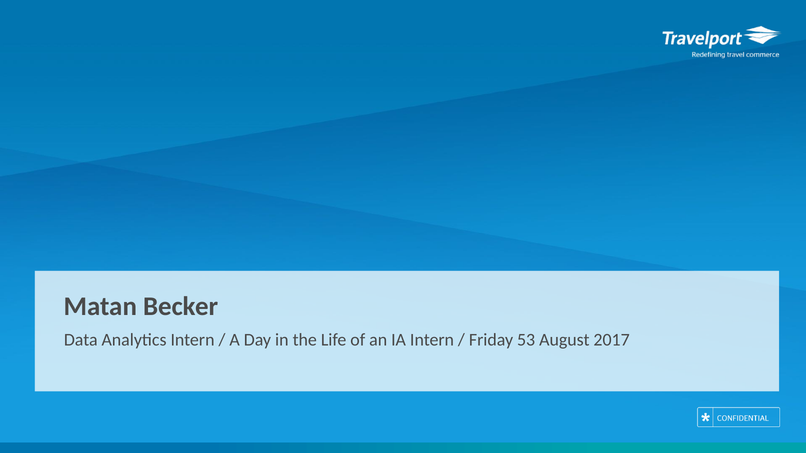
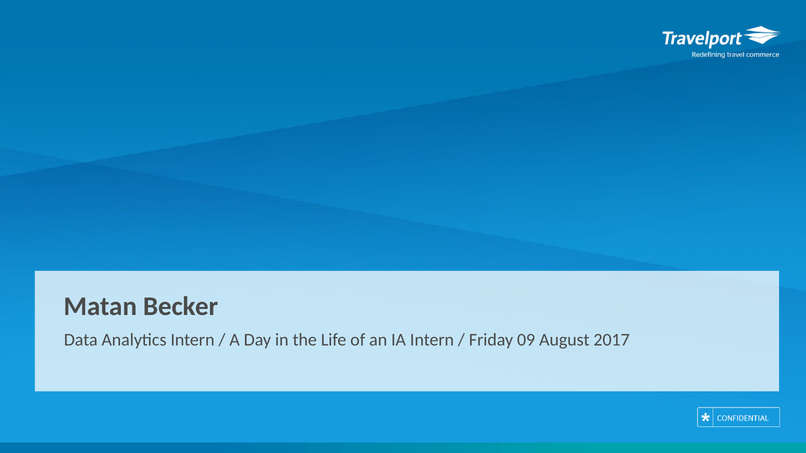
53: 53 -> 09
